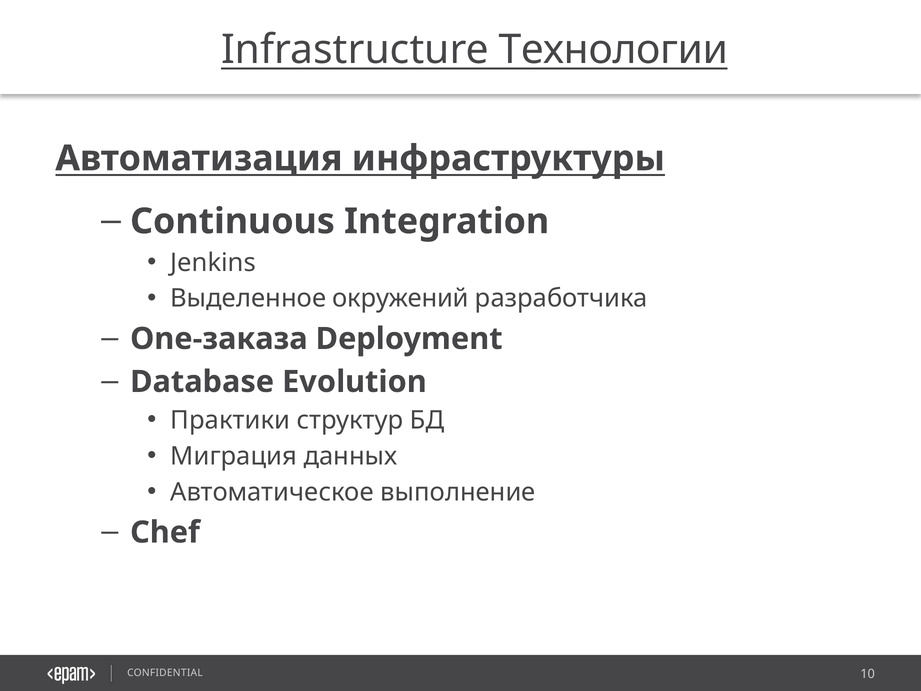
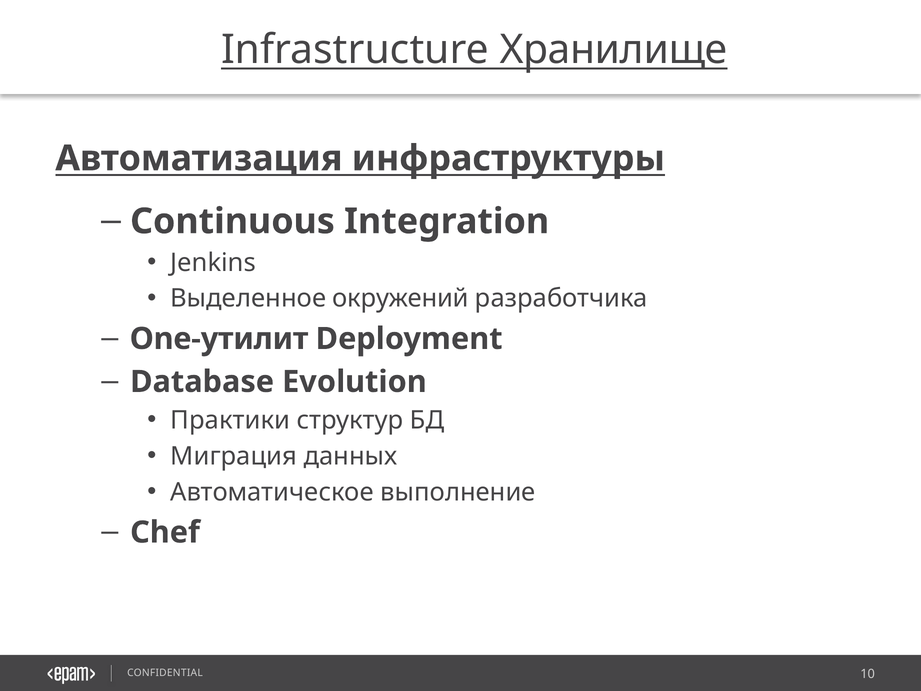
Технологии: Технологии -> Хранилище
One-заказа: One-заказа -> One-утилит
